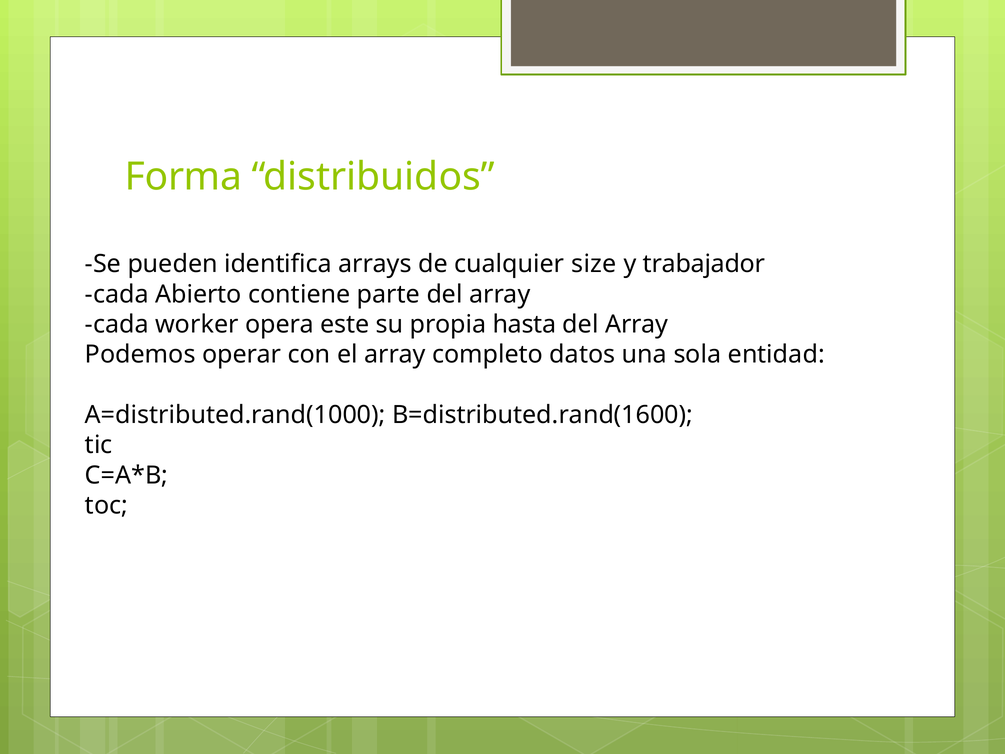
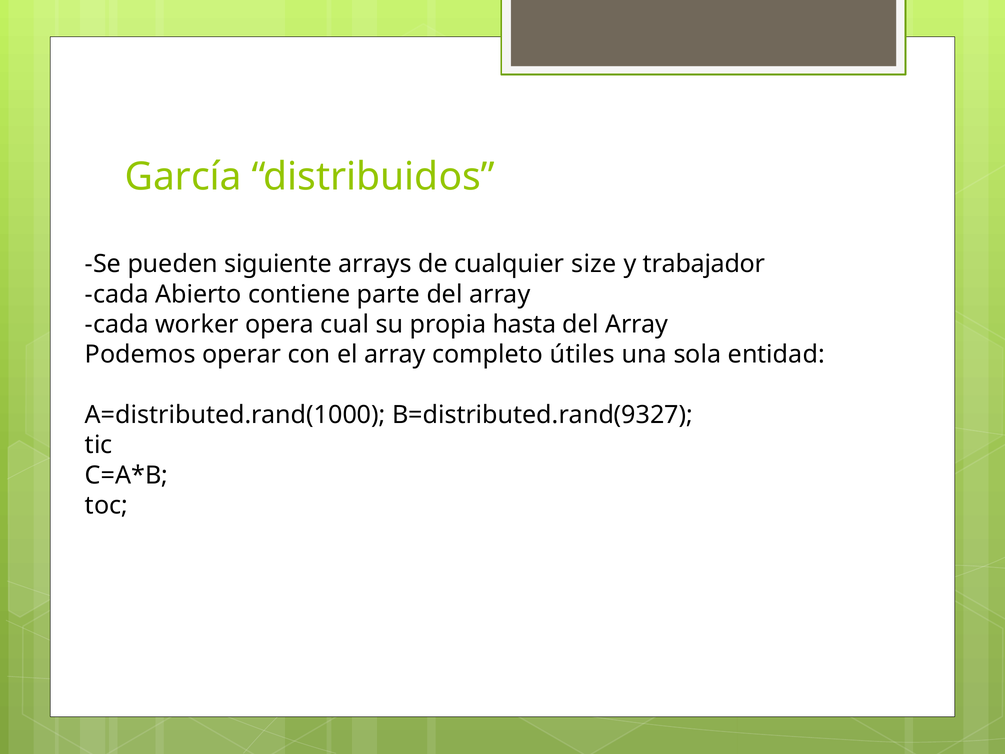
Forma: Forma -> García
identifica: identifica -> siguiente
este: este -> cual
datos: datos -> útiles
B=distributed.rand(1600: B=distributed.rand(1600 -> B=distributed.rand(9327
